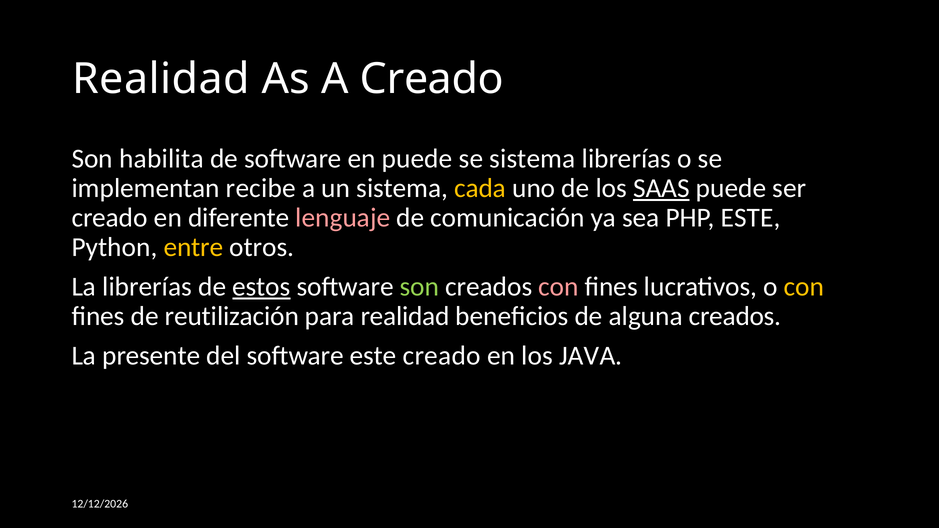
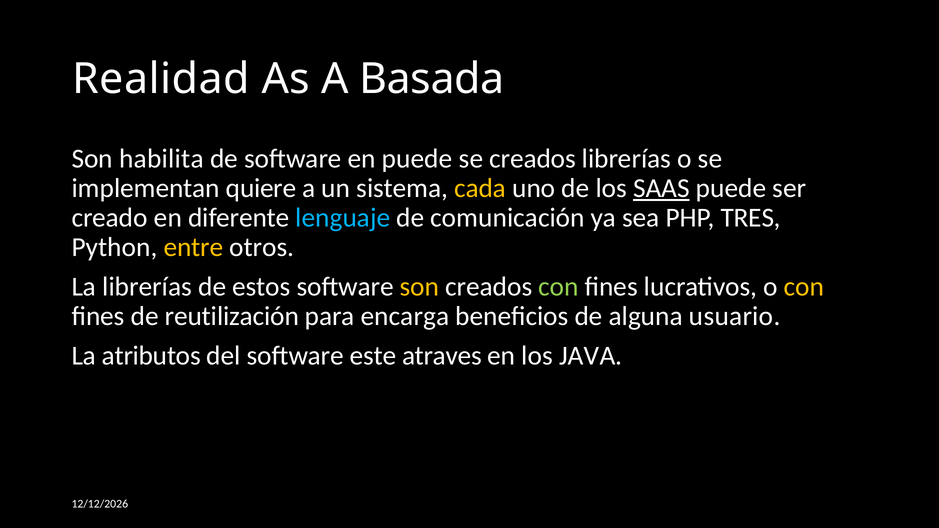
A Creado: Creado -> Basada
se sistema: sistema -> creados
recibe: recibe -> quiere
lenguaje colour: pink -> light blue
PHP ESTE: ESTE -> TRES
estos underline: present -> none
son at (419, 287) colour: light green -> yellow
con at (559, 287) colour: pink -> light green
para realidad: realidad -> encarga
alguna creados: creados -> usuario
presente: presente -> atributos
este creado: creado -> atraves
